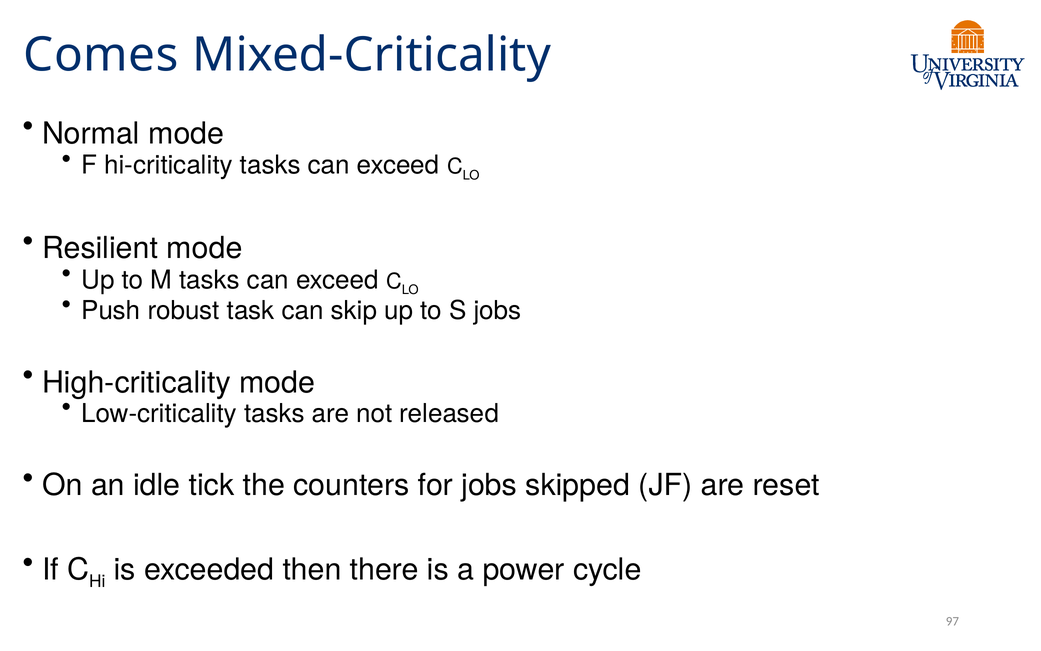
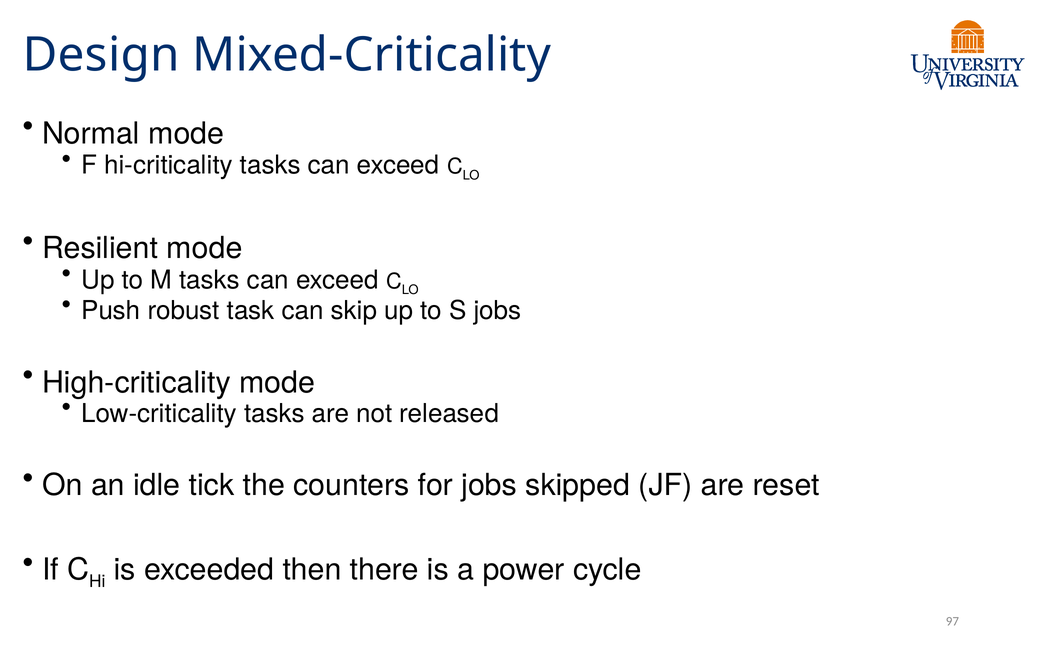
Comes: Comes -> Design
